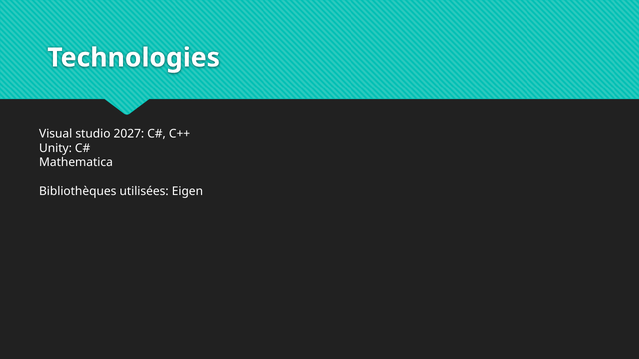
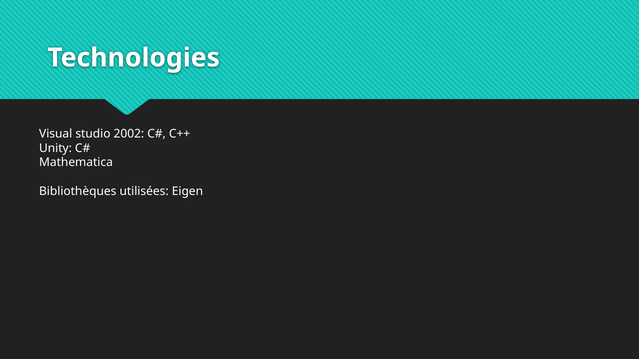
2027: 2027 -> 2002
